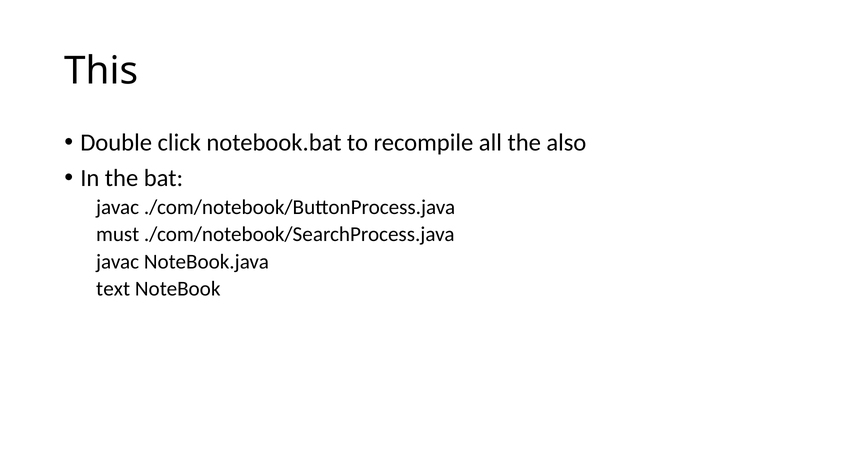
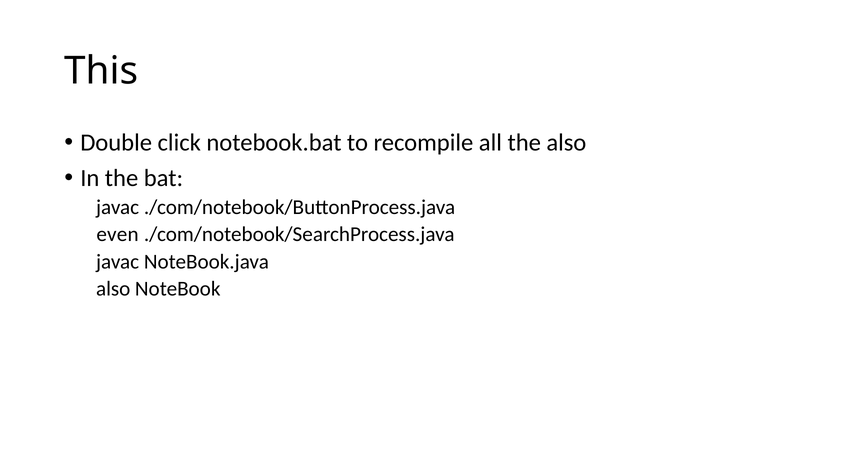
must: must -> even
text at (113, 289): text -> also
